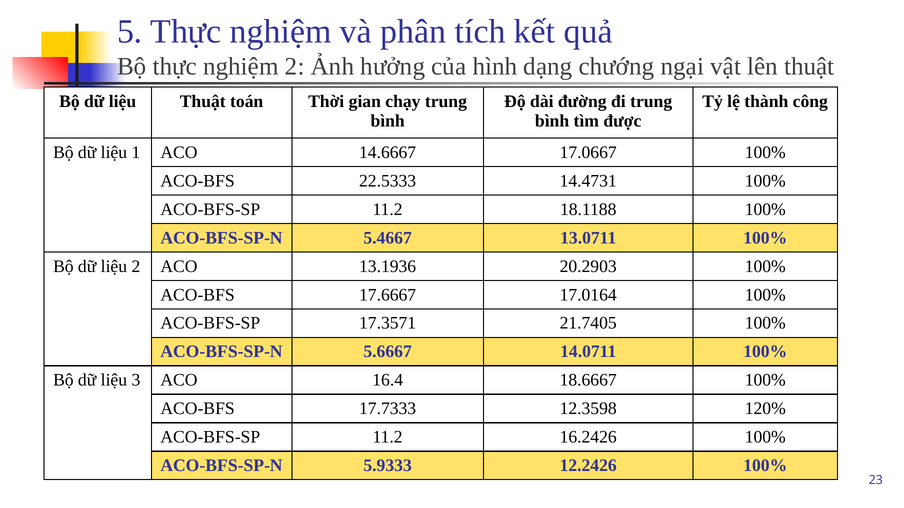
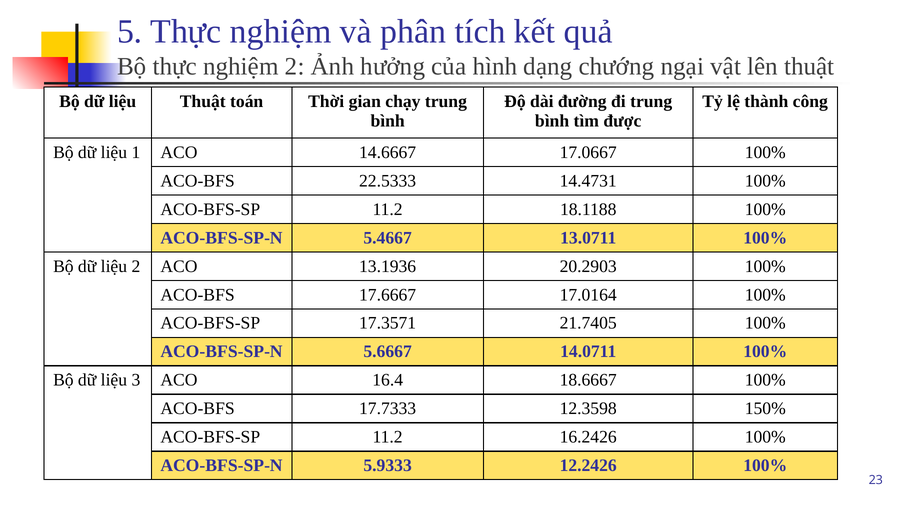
120%: 120% -> 150%
